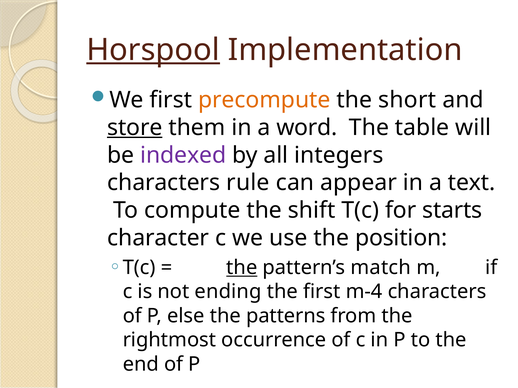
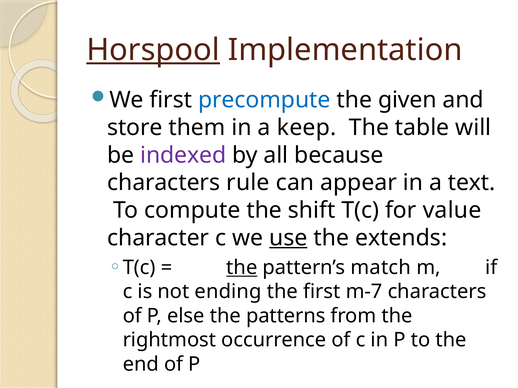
precompute colour: orange -> blue
short: short -> given
store underline: present -> none
word: word -> keep
integers: integers -> because
starts: starts -> value
use underline: none -> present
position: position -> extends
m-4: m-4 -> m-7
